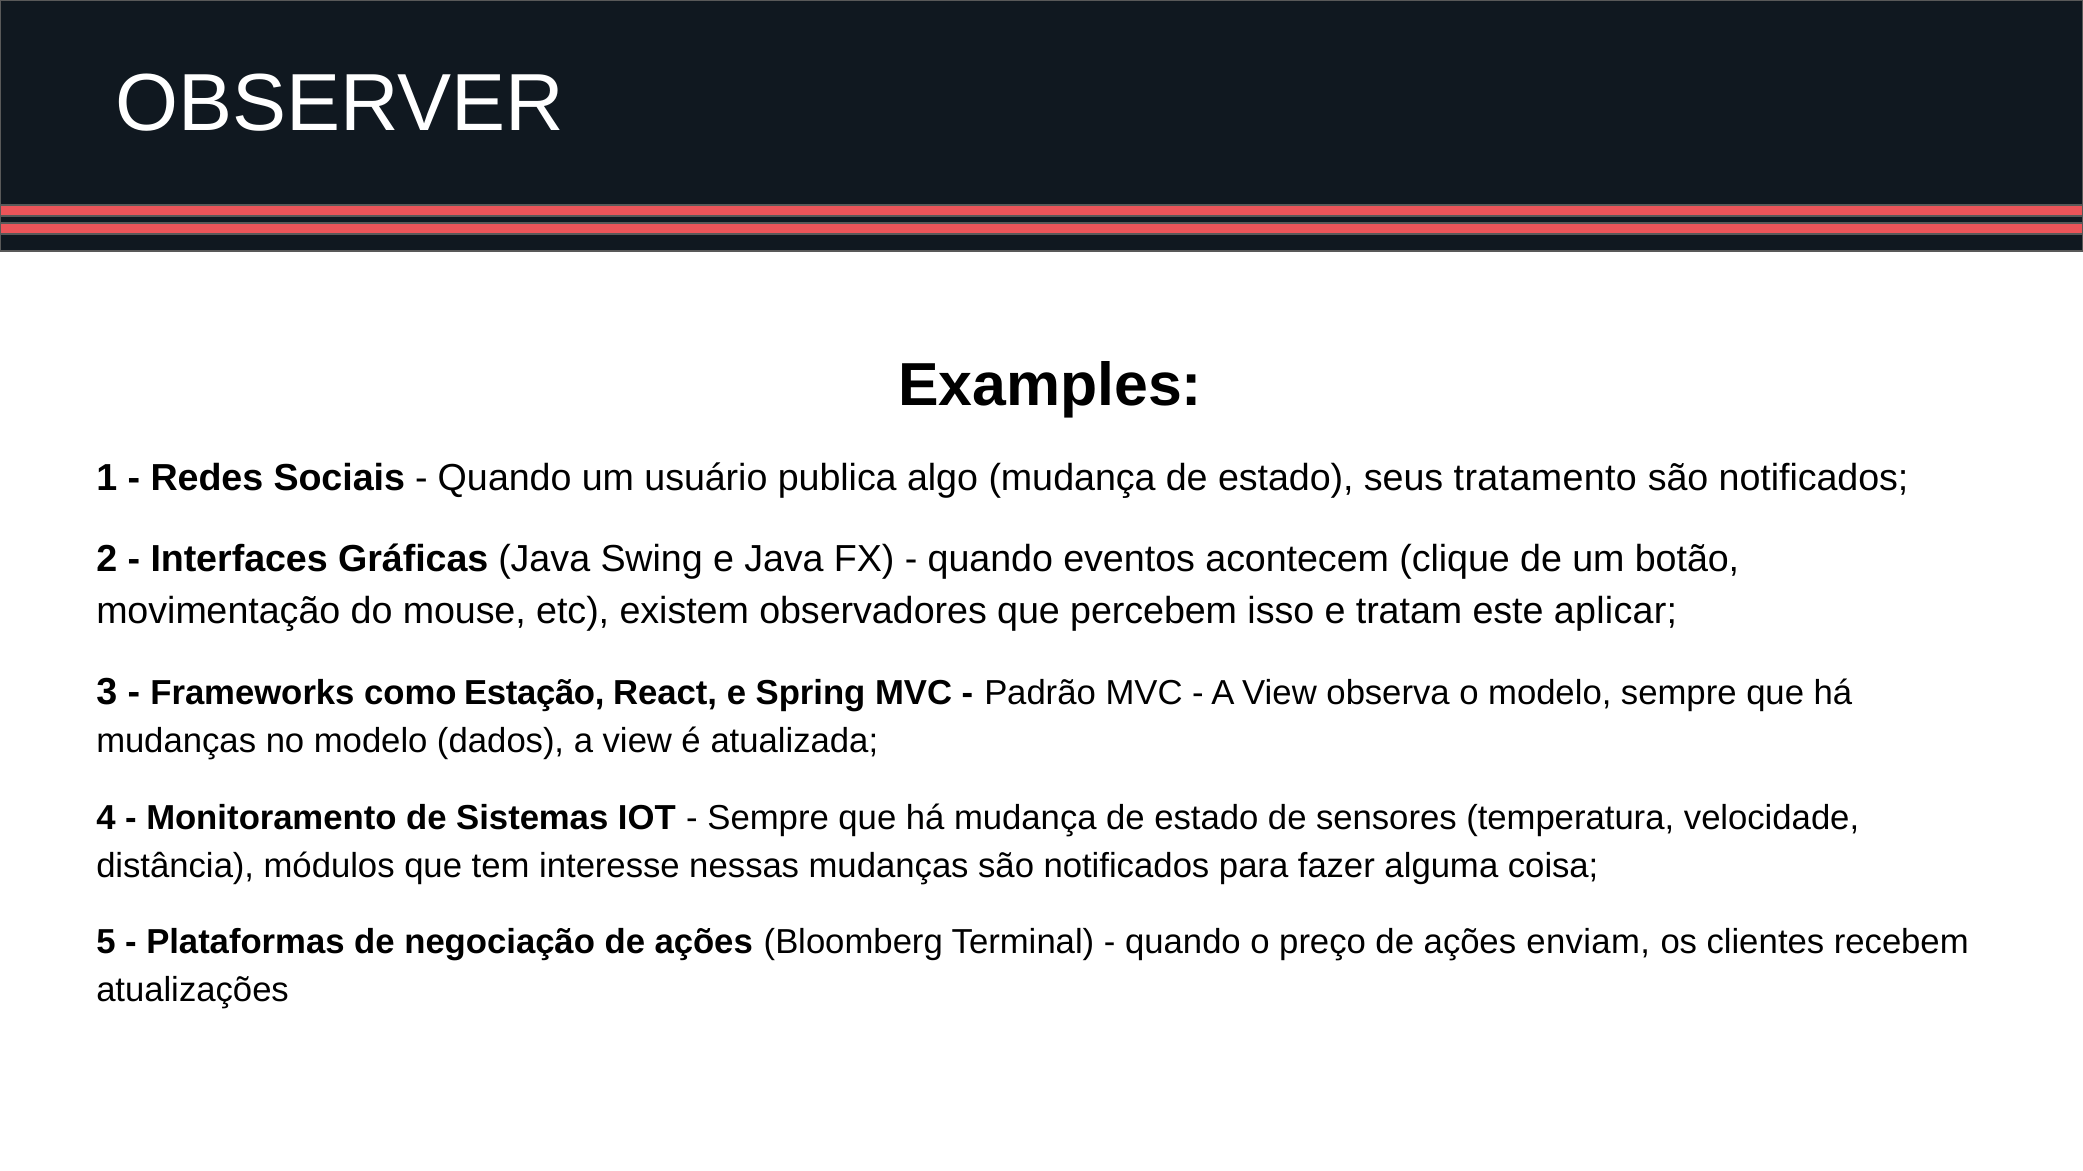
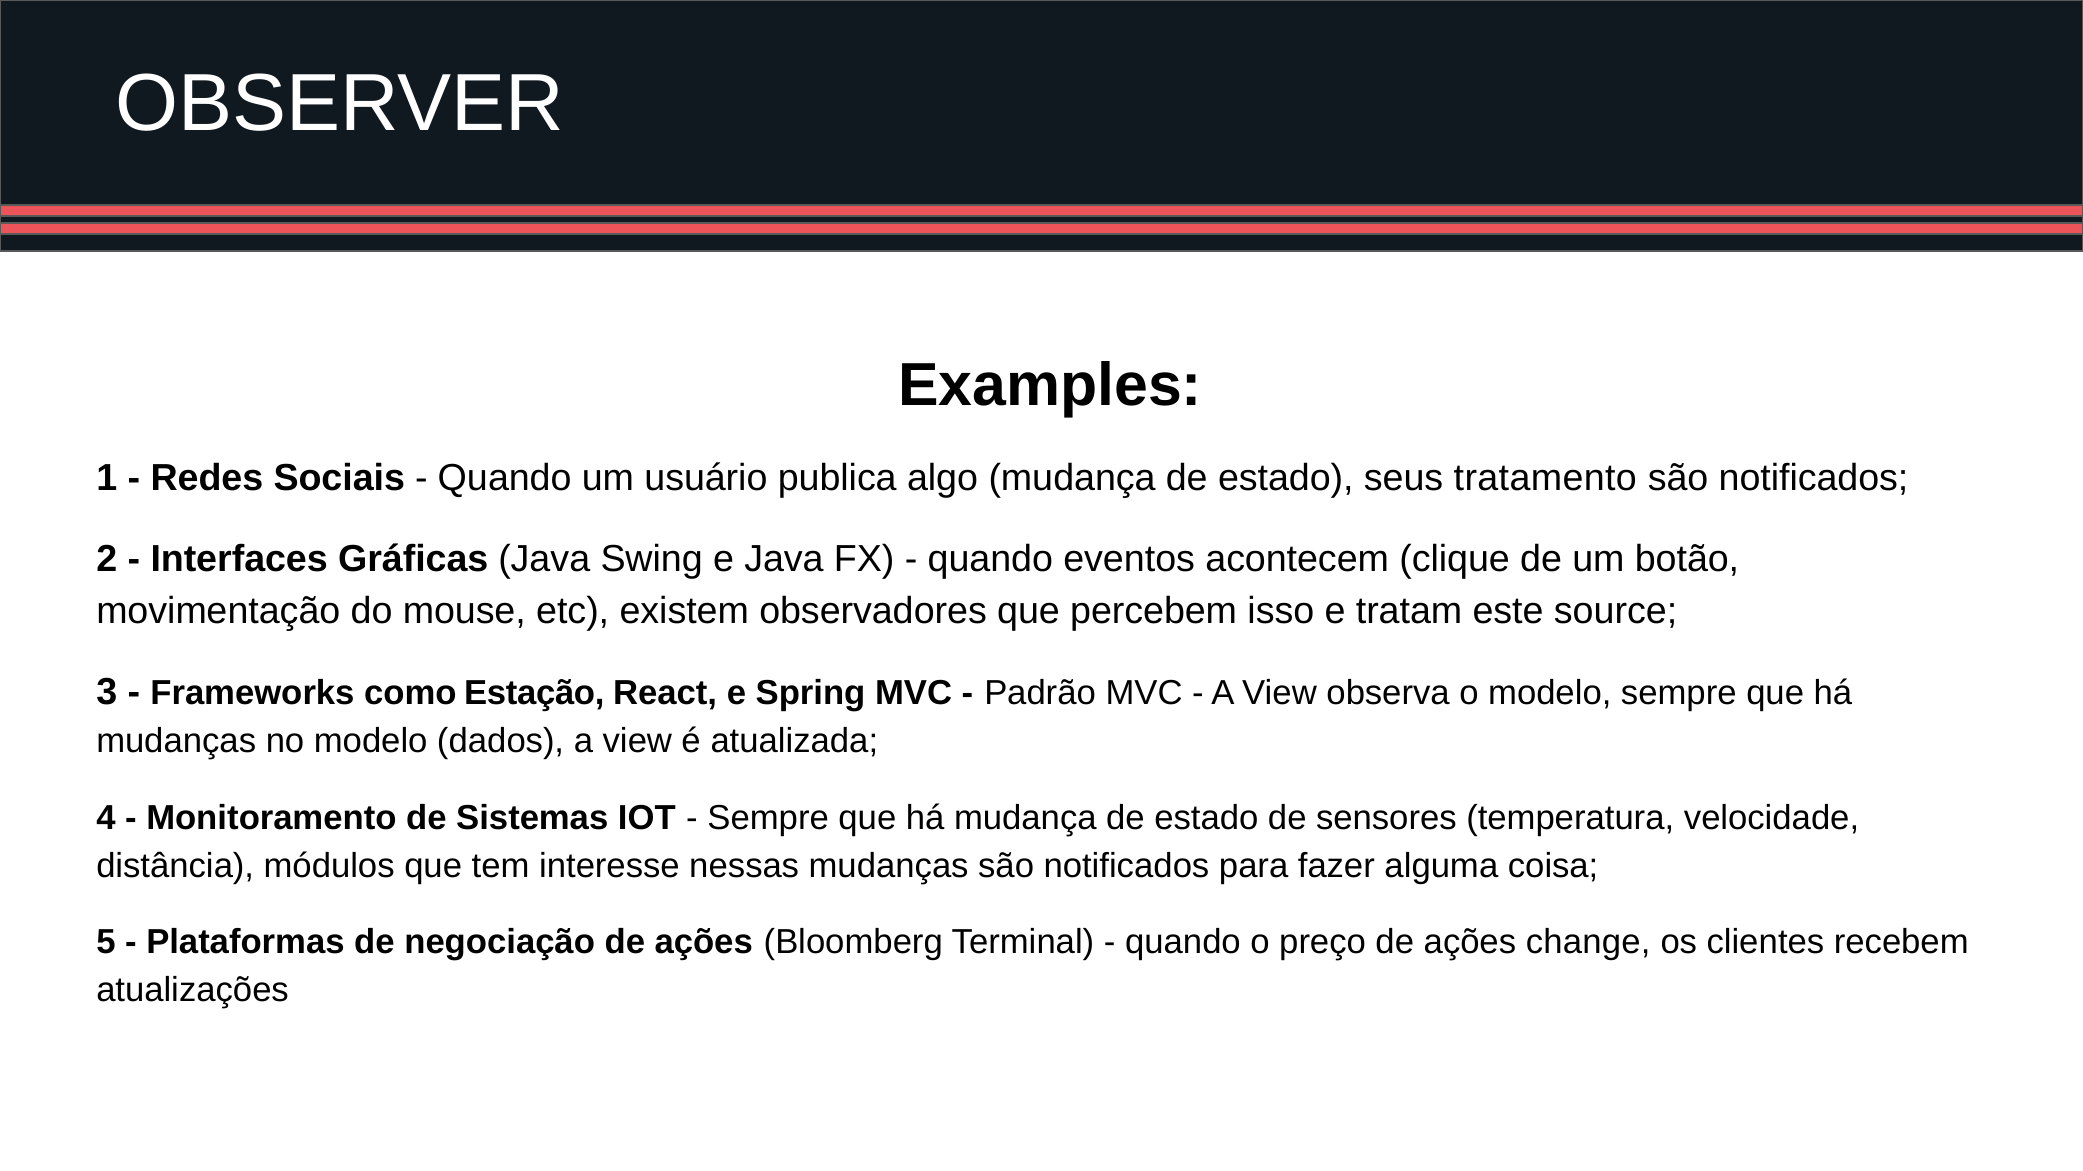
aplicar: aplicar -> source
enviam: enviam -> change
